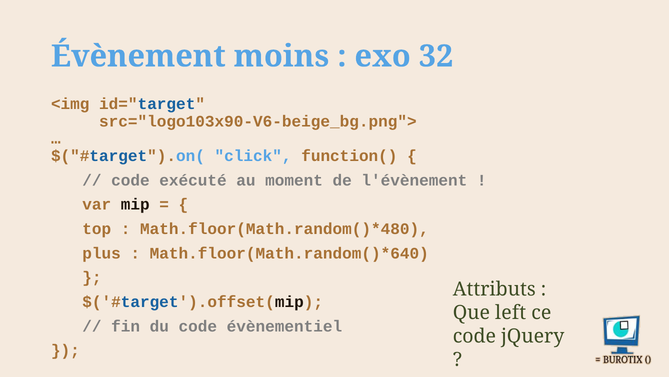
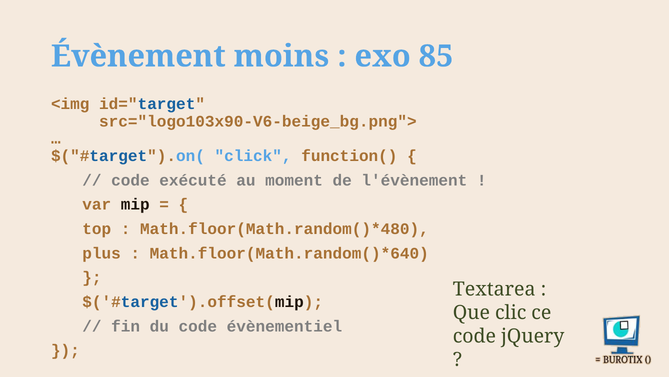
32: 32 -> 85
Attributs: Attributs -> Textarea
left: left -> clic
